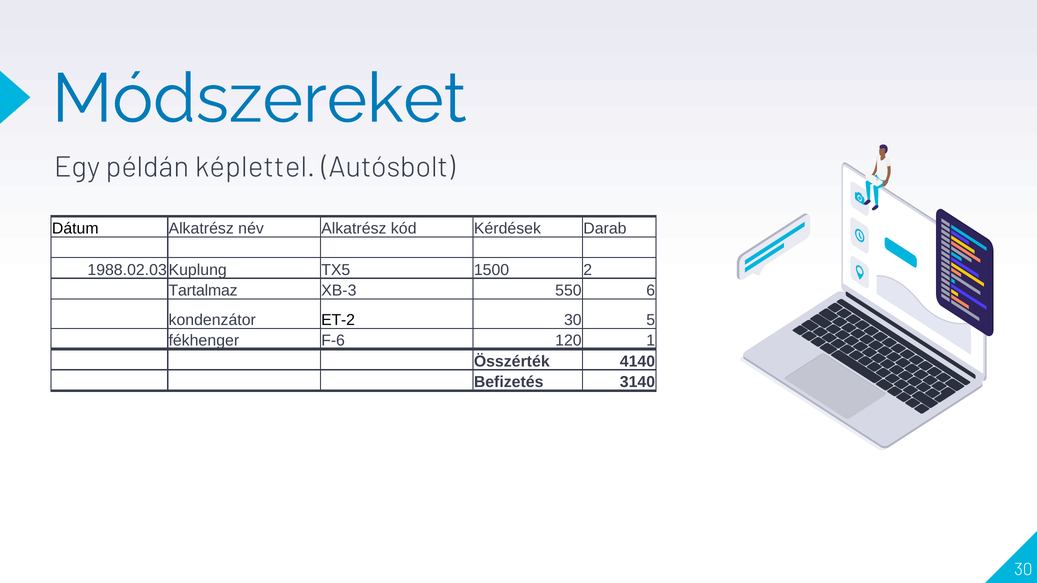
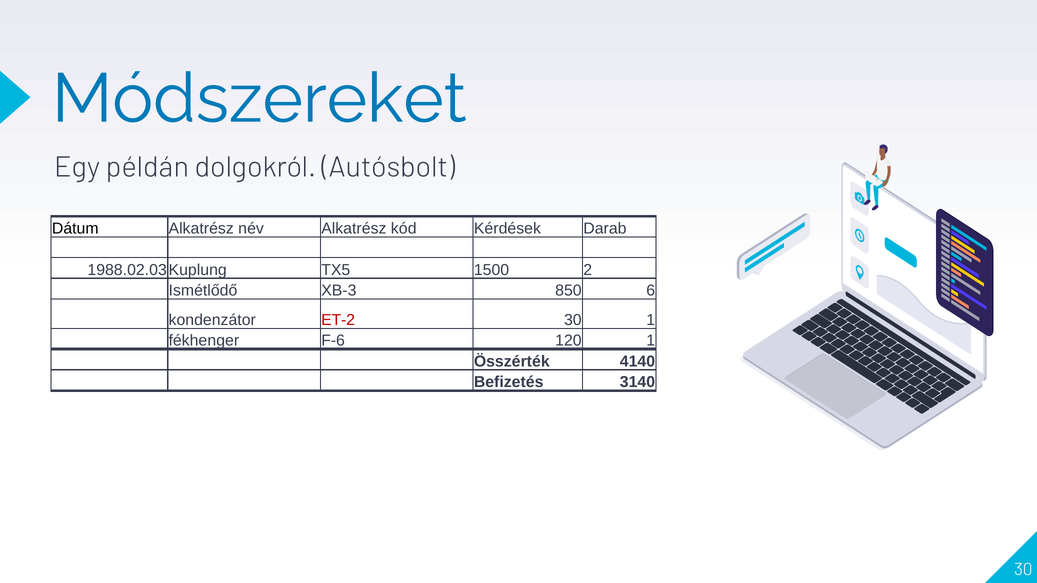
képlettel: képlettel -> dolgokról
Tartalmaz: Tartalmaz -> Ismétlődő
550: 550 -> 850
ET-2 colour: black -> red
30 5: 5 -> 1
